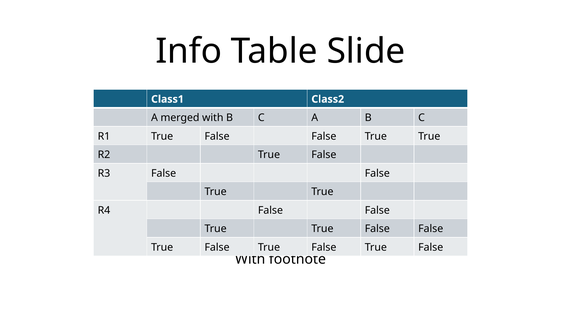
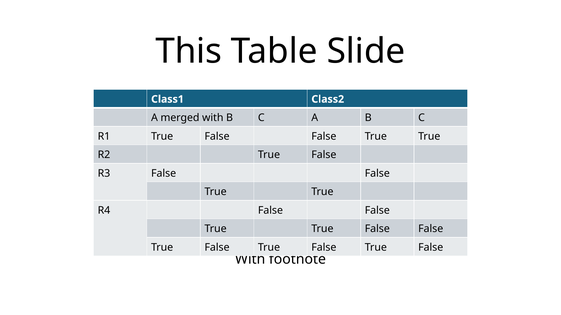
Info: Info -> This
